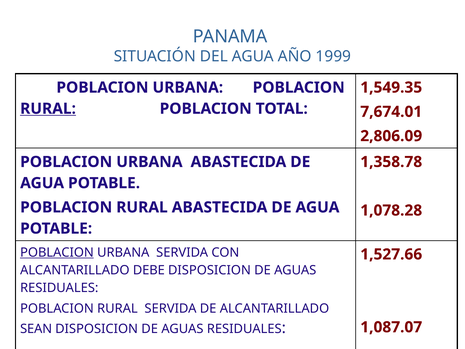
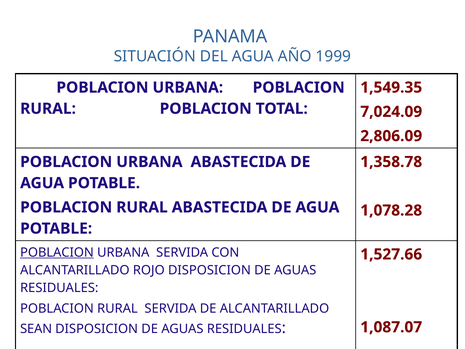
RURAL at (48, 109) underline: present -> none
7,674.01: 7,674.01 -> 7,024.09
DEBE: DEBE -> ROJO
